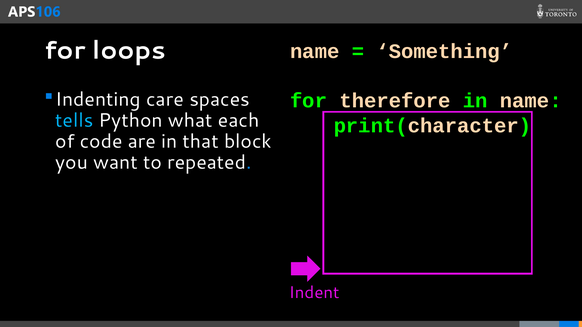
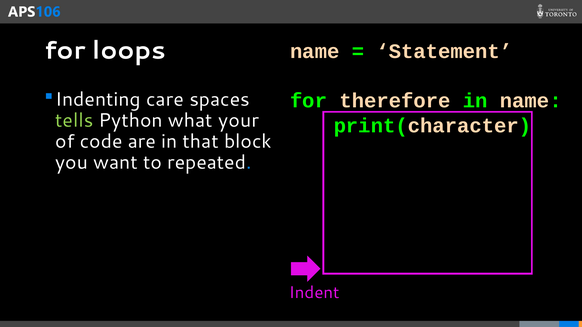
Something: Something -> Statement
tells colour: light blue -> light green
each: each -> your
